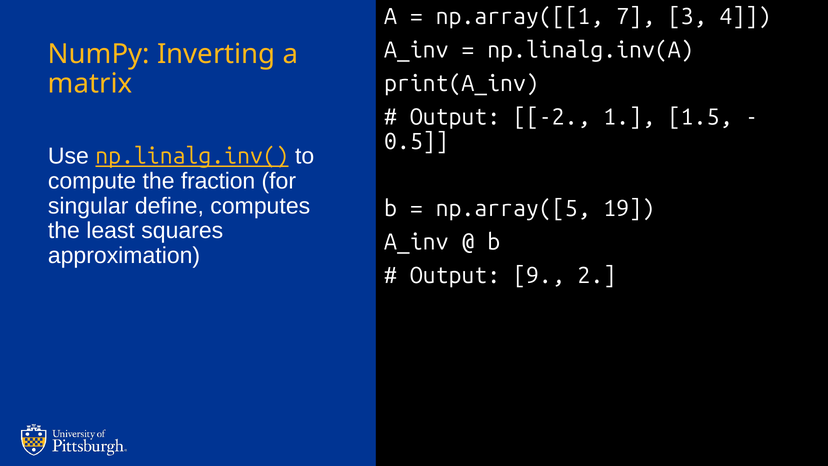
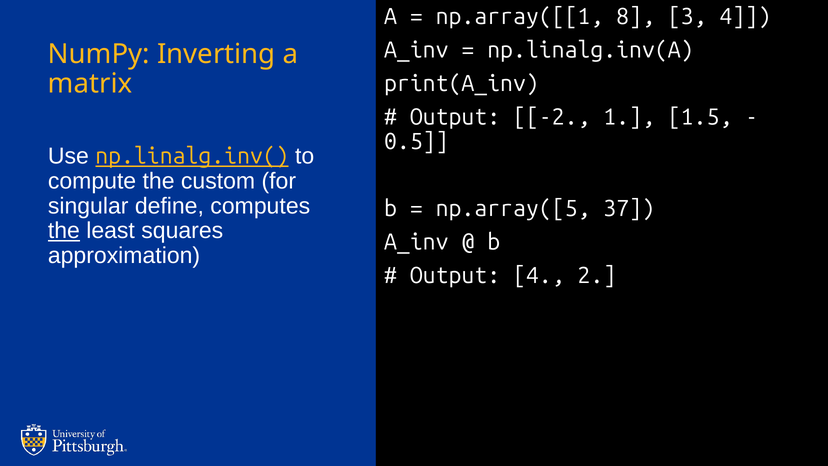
7: 7 -> 8
fraction: fraction -> custom
19: 19 -> 37
the at (64, 231) underline: none -> present
Output 9: 9 -> 4
